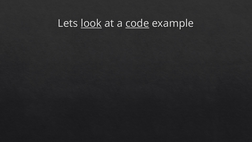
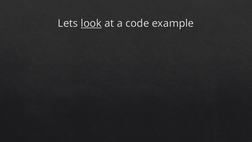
code underline: present -> none
